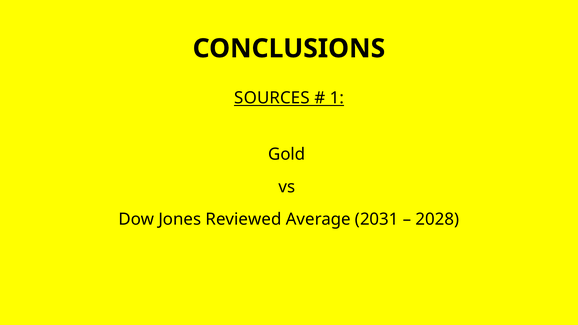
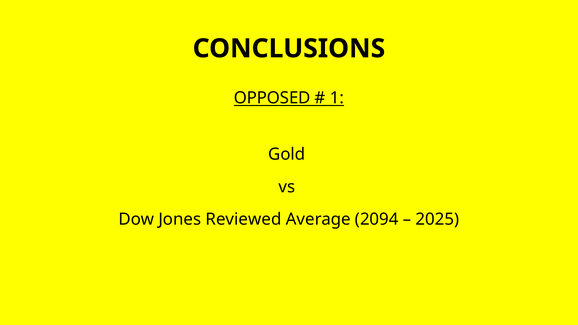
SOURCES: SOURCES -> OPPOSED
2031: 2031 -> 2094
2028: 2028 -> 2025
